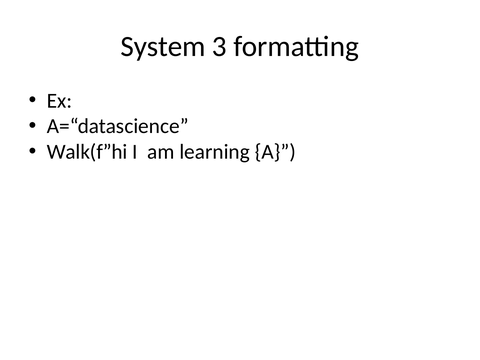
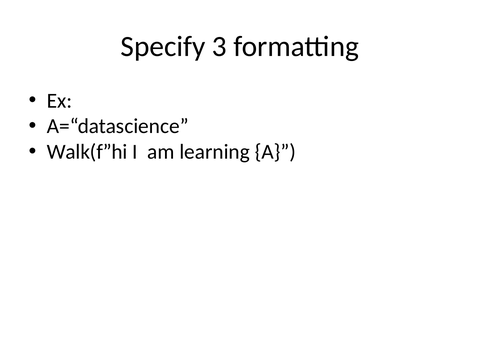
System: System -> Specify
